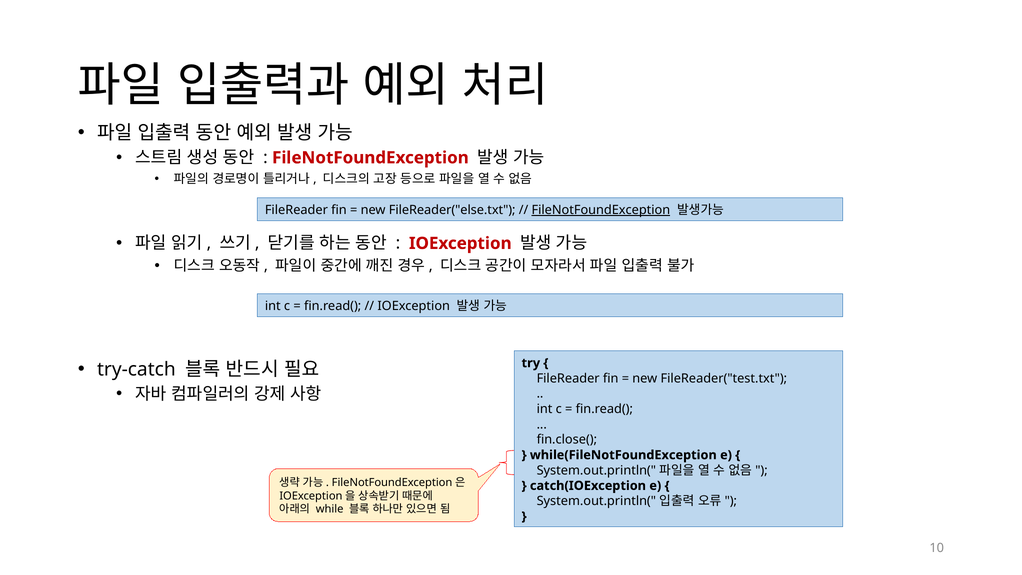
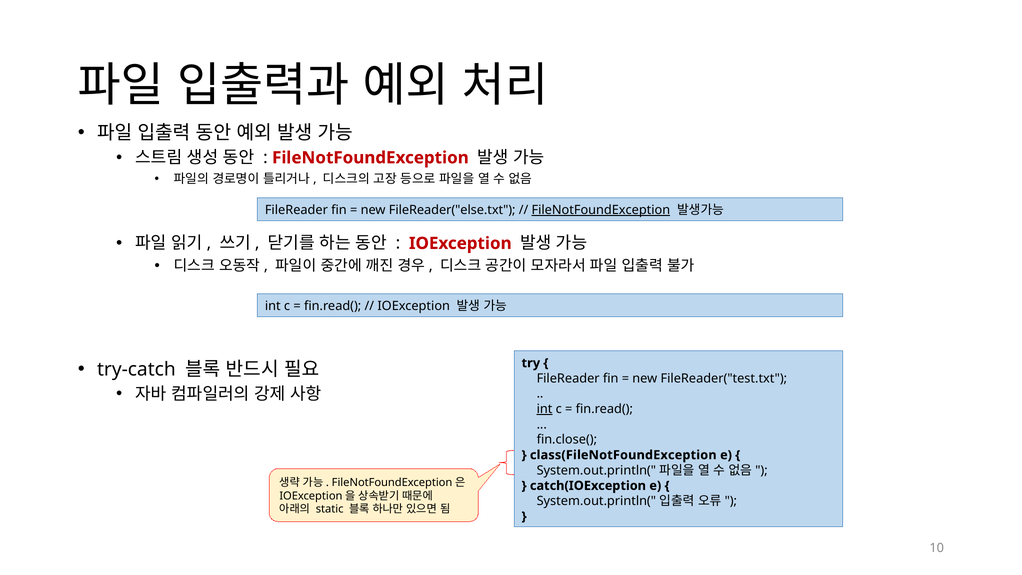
int at (545, 409) underline: none -> present
while(FileNotFoundException: while(FileNotFoundException -> class(FileNotFoundException
while: while -> static
